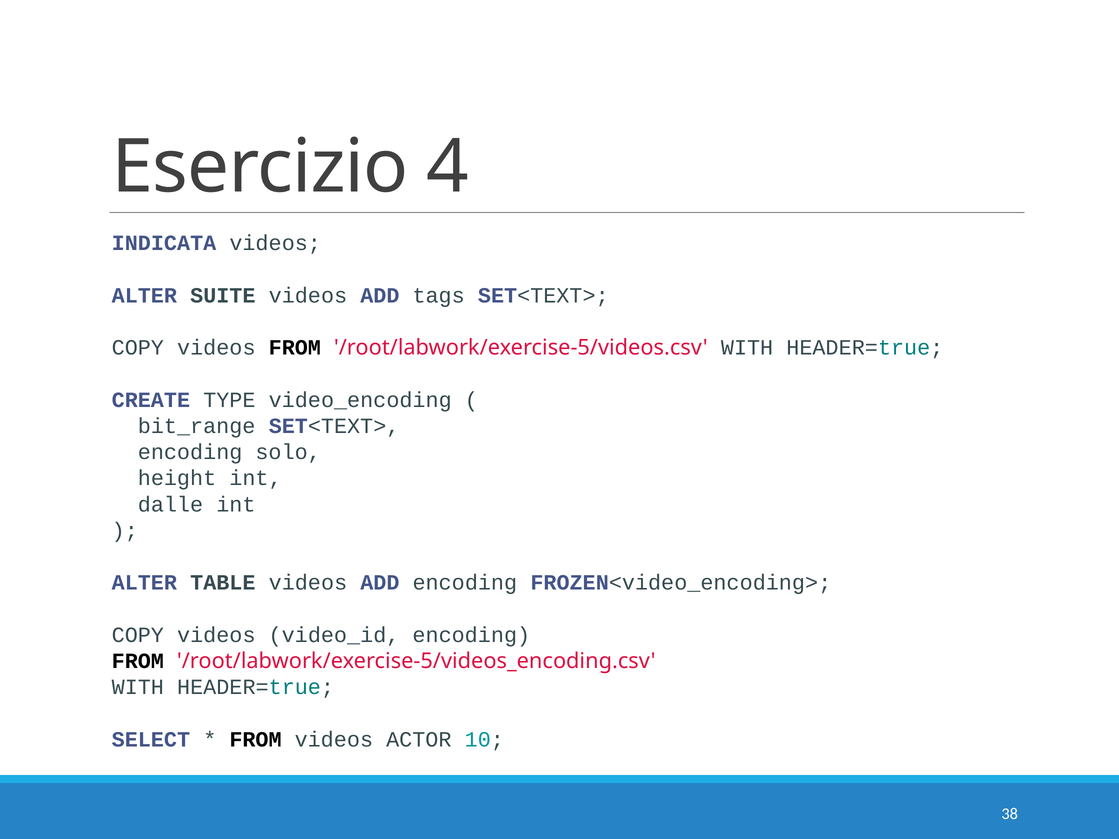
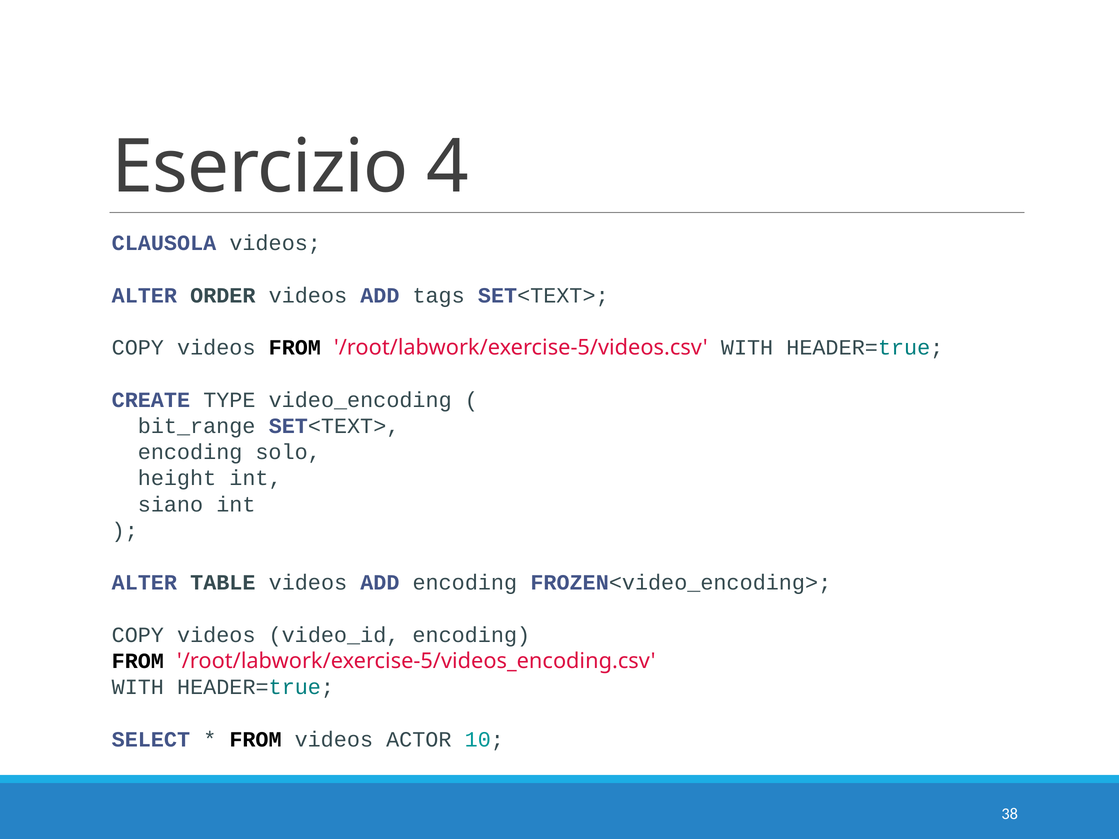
INDICATA: INDICATA -> CLAUSOLA
SUITE: SUITE -> ORDER
dalle: dalle -> siano
